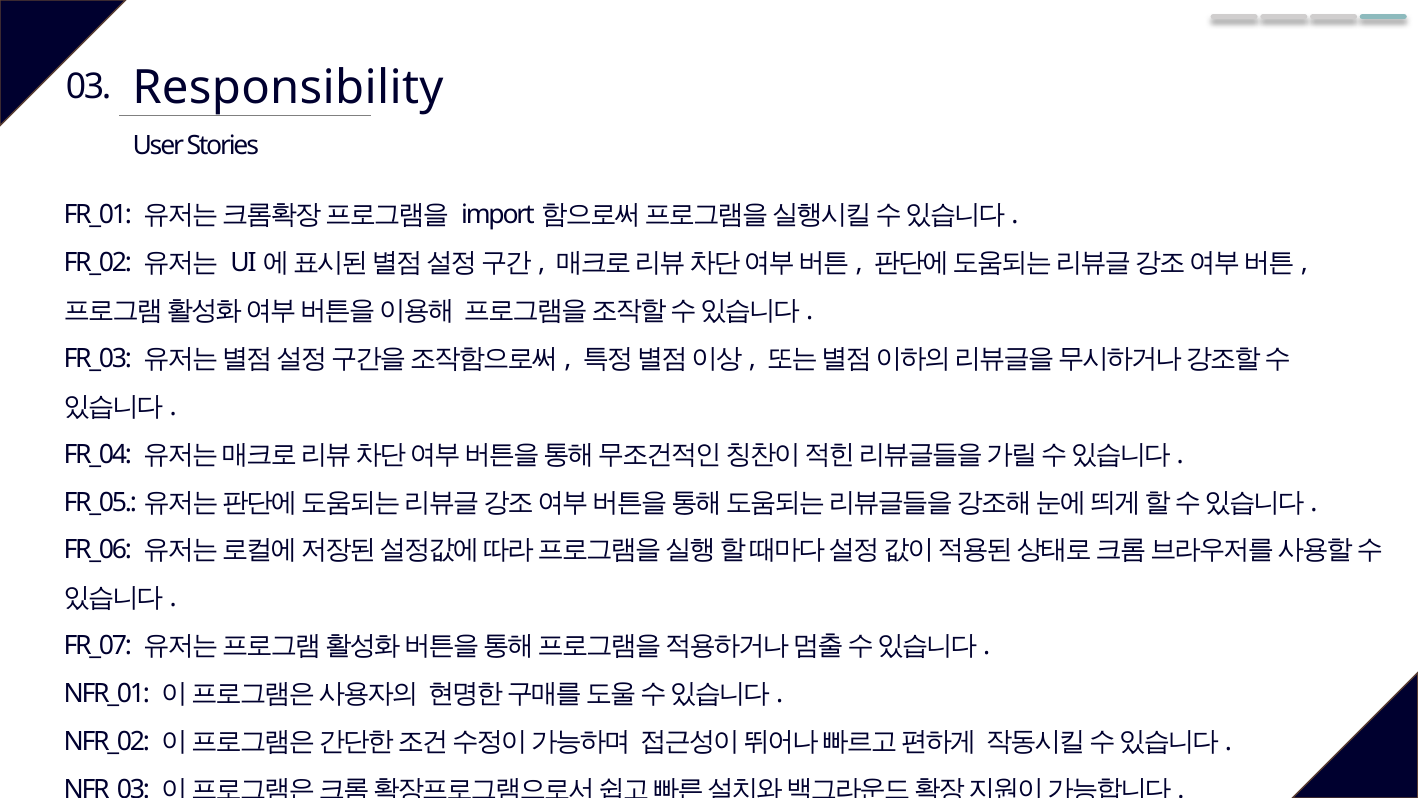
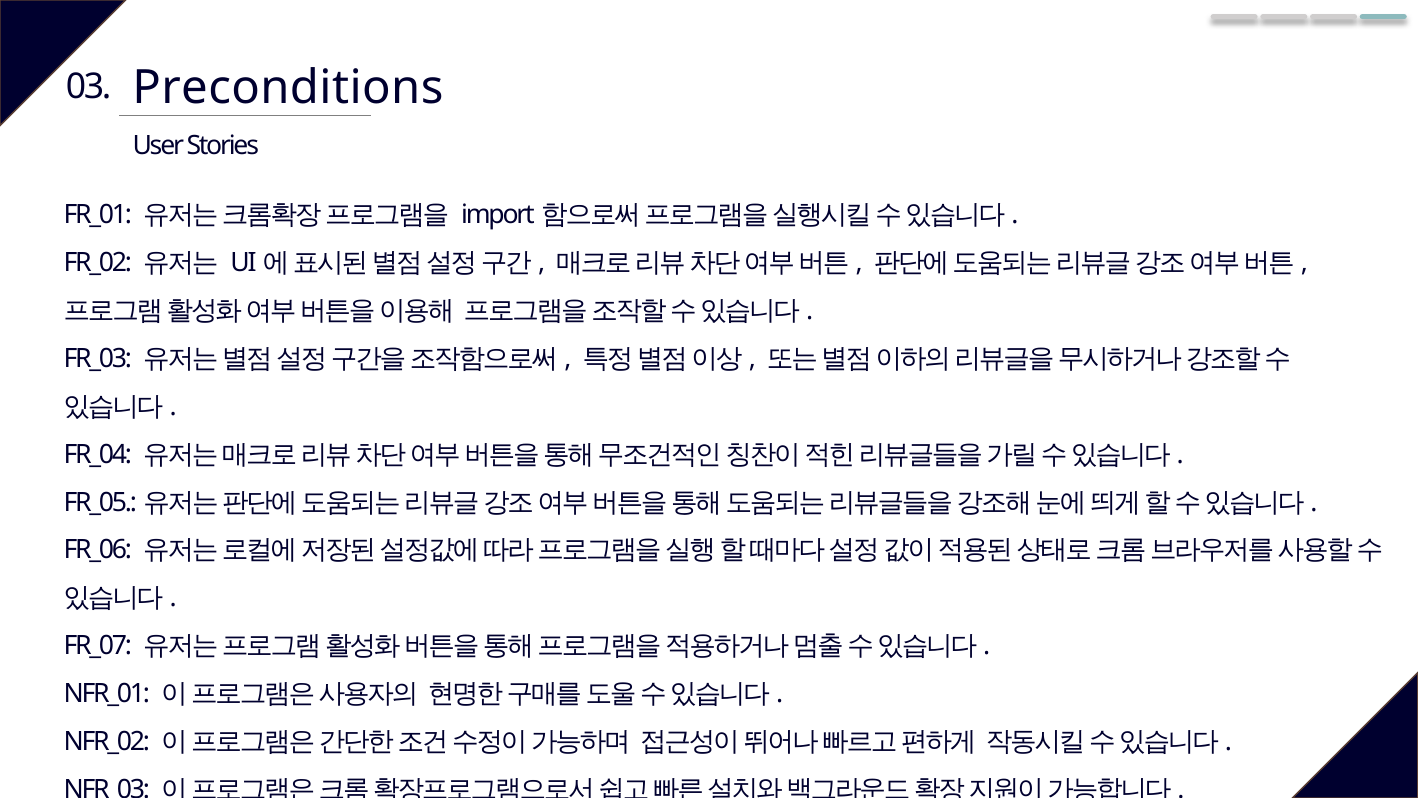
Responsibility: Responsibility -> Preconditions
